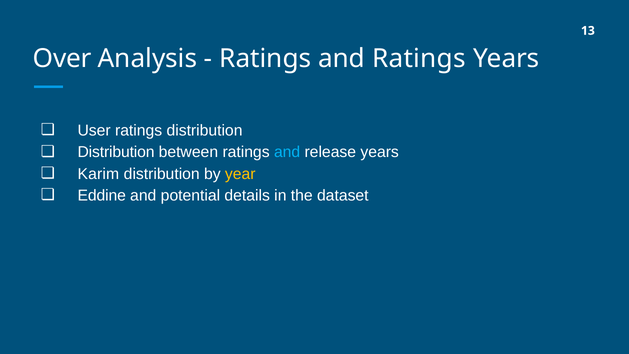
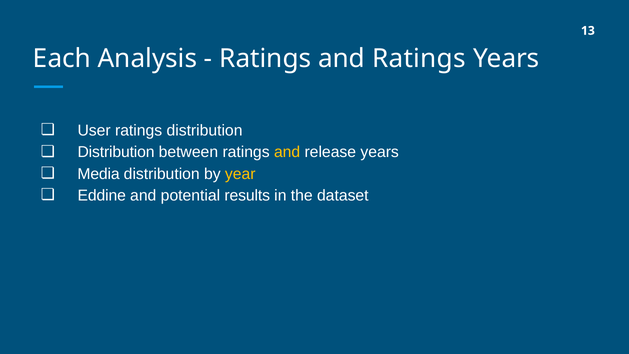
Over: Over -> Each
and at (287, 152) colour: light blue -> yellow
Karim: Karim -> Media
details: details -> results
